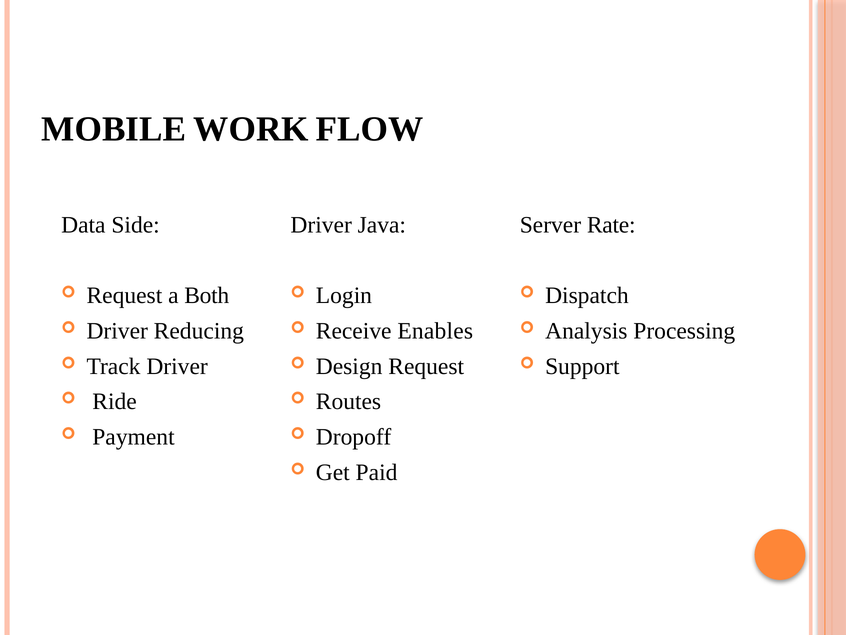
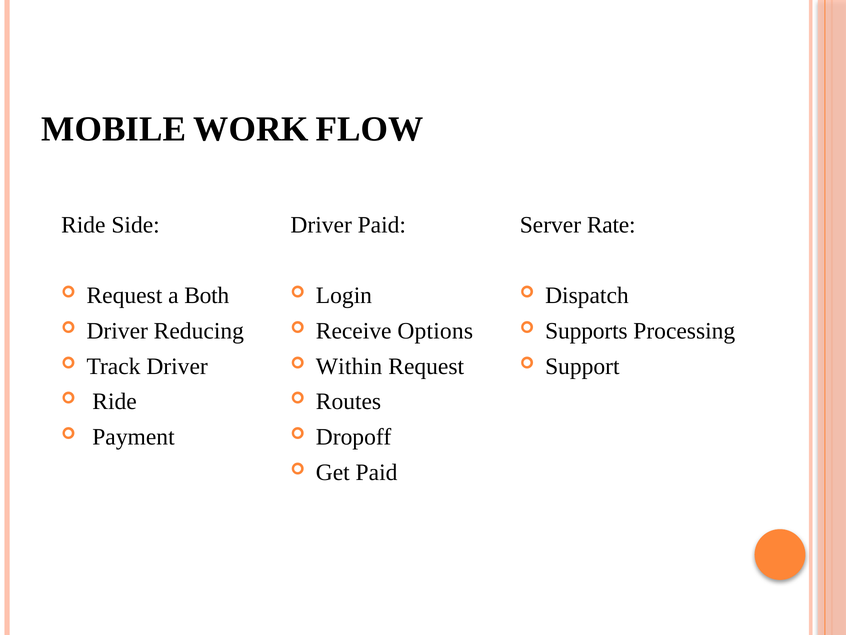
Data at (83, 225): Data -> Ride
Driver Java: Java -> Paid
Enables: Enables -> Options
Analysis: Analysis -> Supports
Design: Design -> Within
